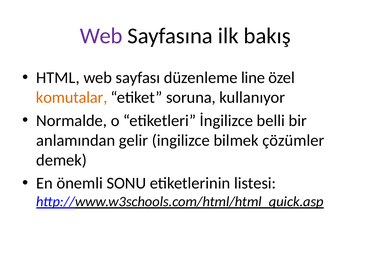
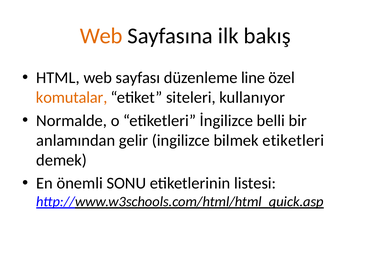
Web at (101, 36) colour: purple -> orange
soruna: soruna -> siteleri
bilmek çözümler: çözümler -> etiketleri
